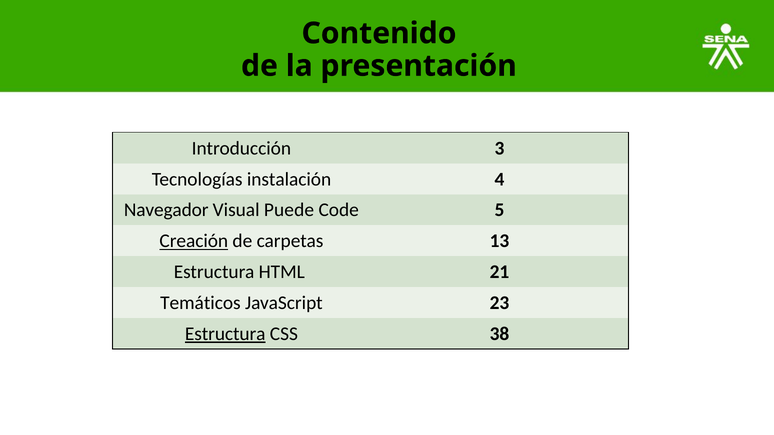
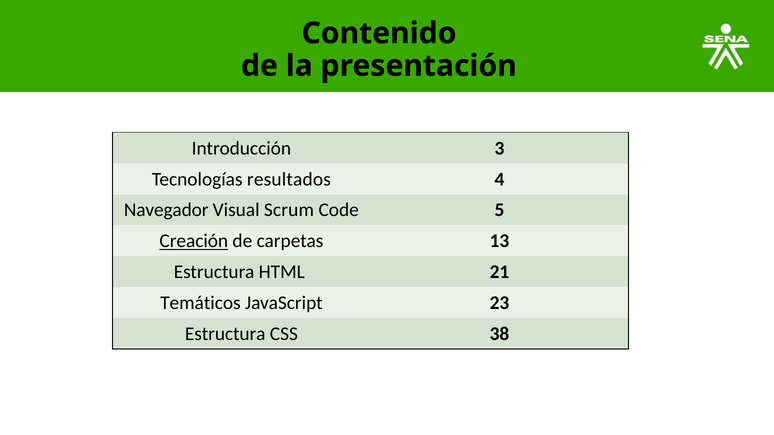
instalación: instalación -> resultados
Puede: Puede -> Scrum
Estructura at (225, 334) underline: present -> none
